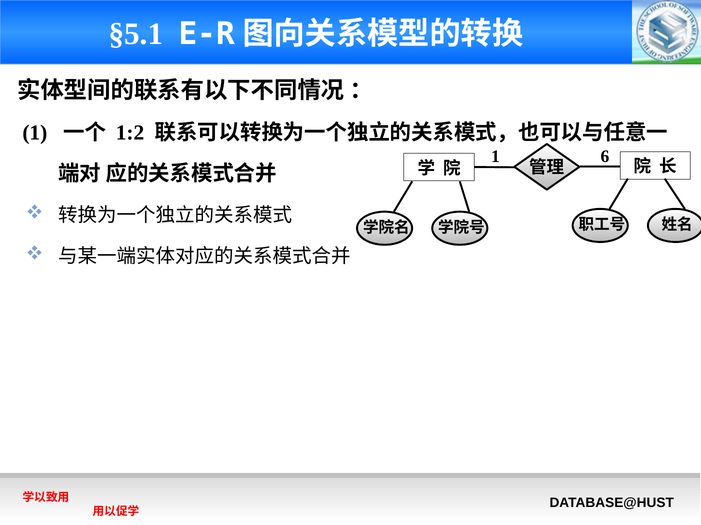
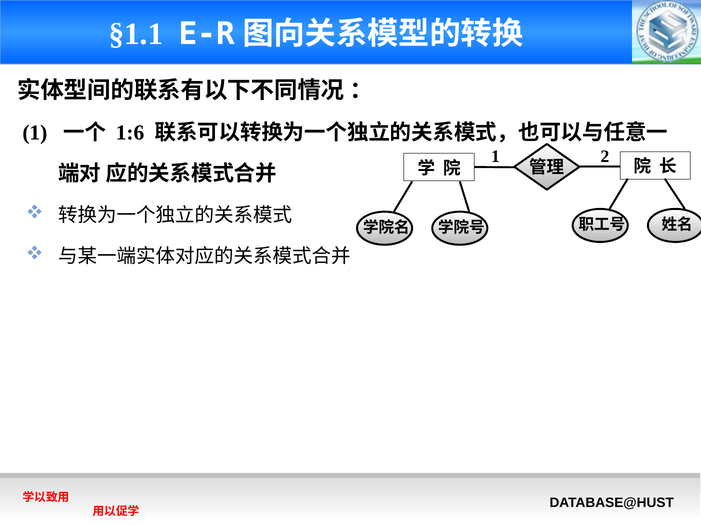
§5.1: §5.1 -> §1.1
1:2: 1:2 -> 1:6
6: 6 -> 2
